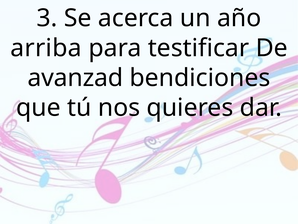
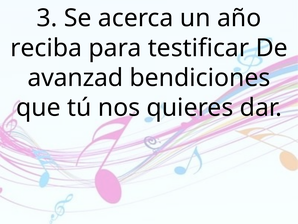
arriba: arriba -> reciba
